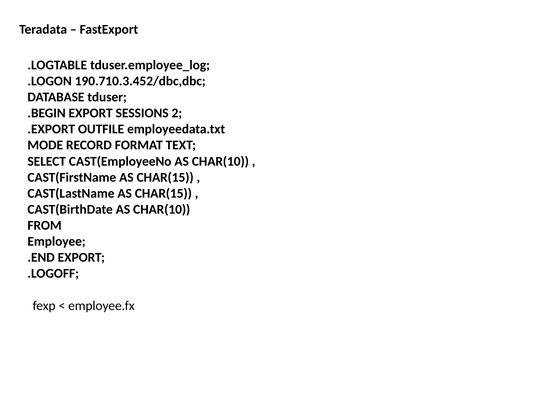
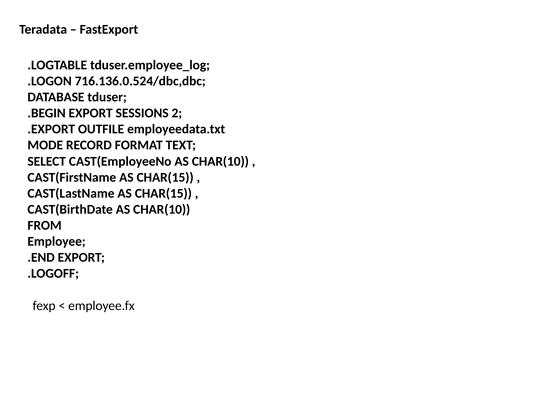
190.710.3.452/dbc,dbc: 190.710.3.452/dbc,dbc -> 716.136.0.524/dbc,dbc
